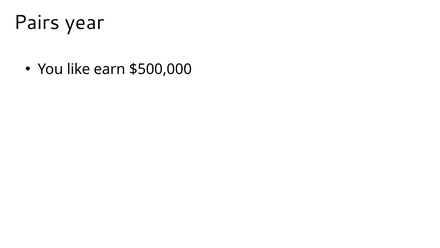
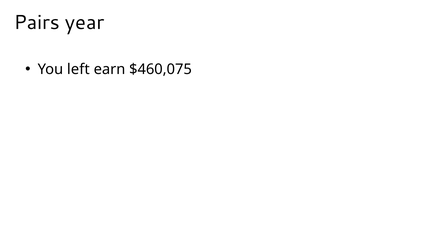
like: like -> left
$500,000: $500,000 -> $460,075
